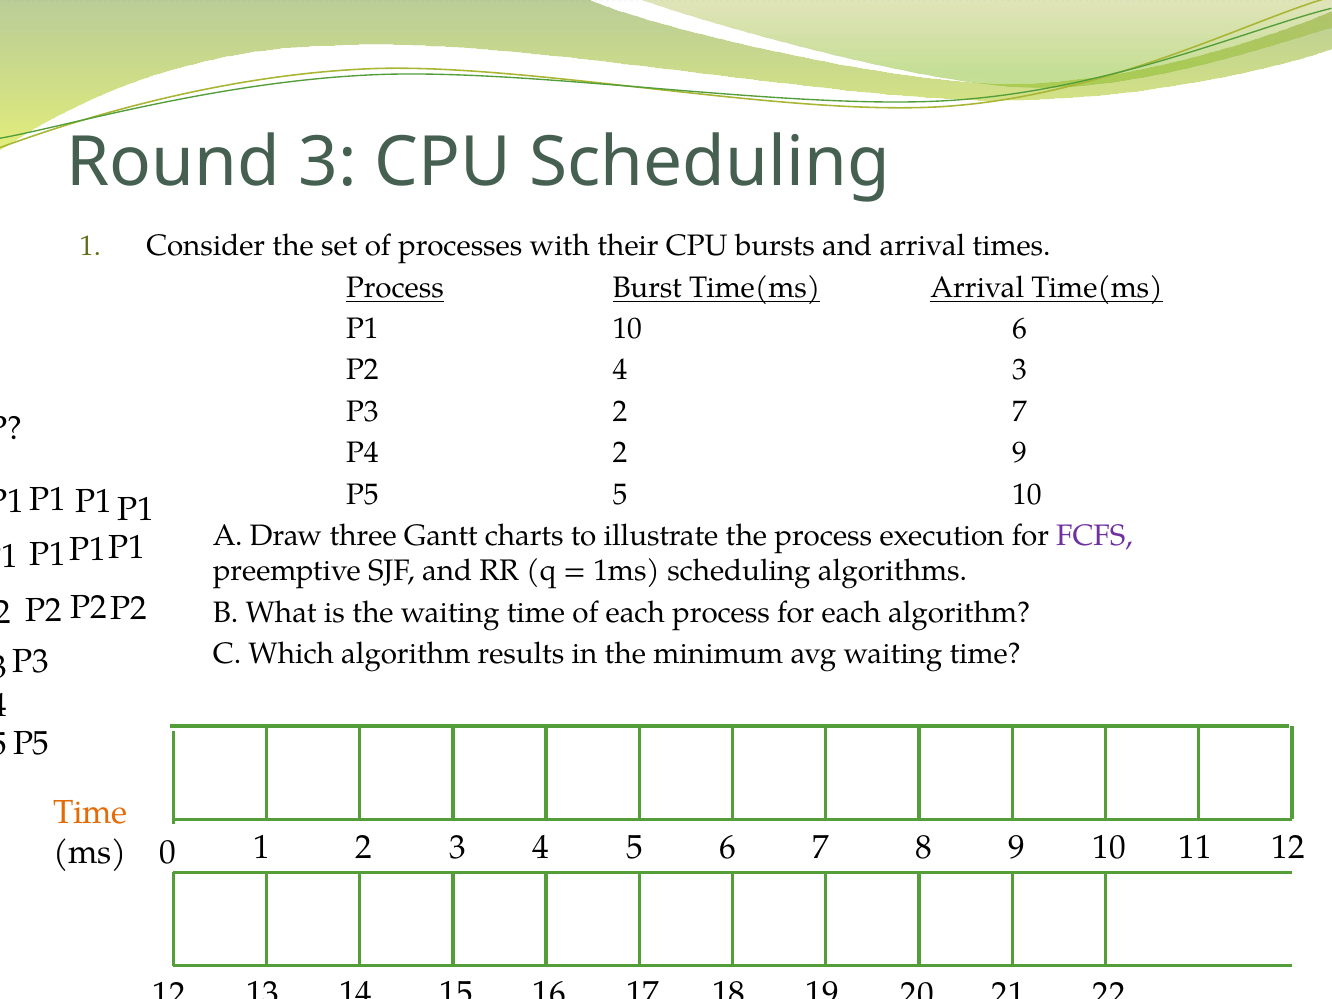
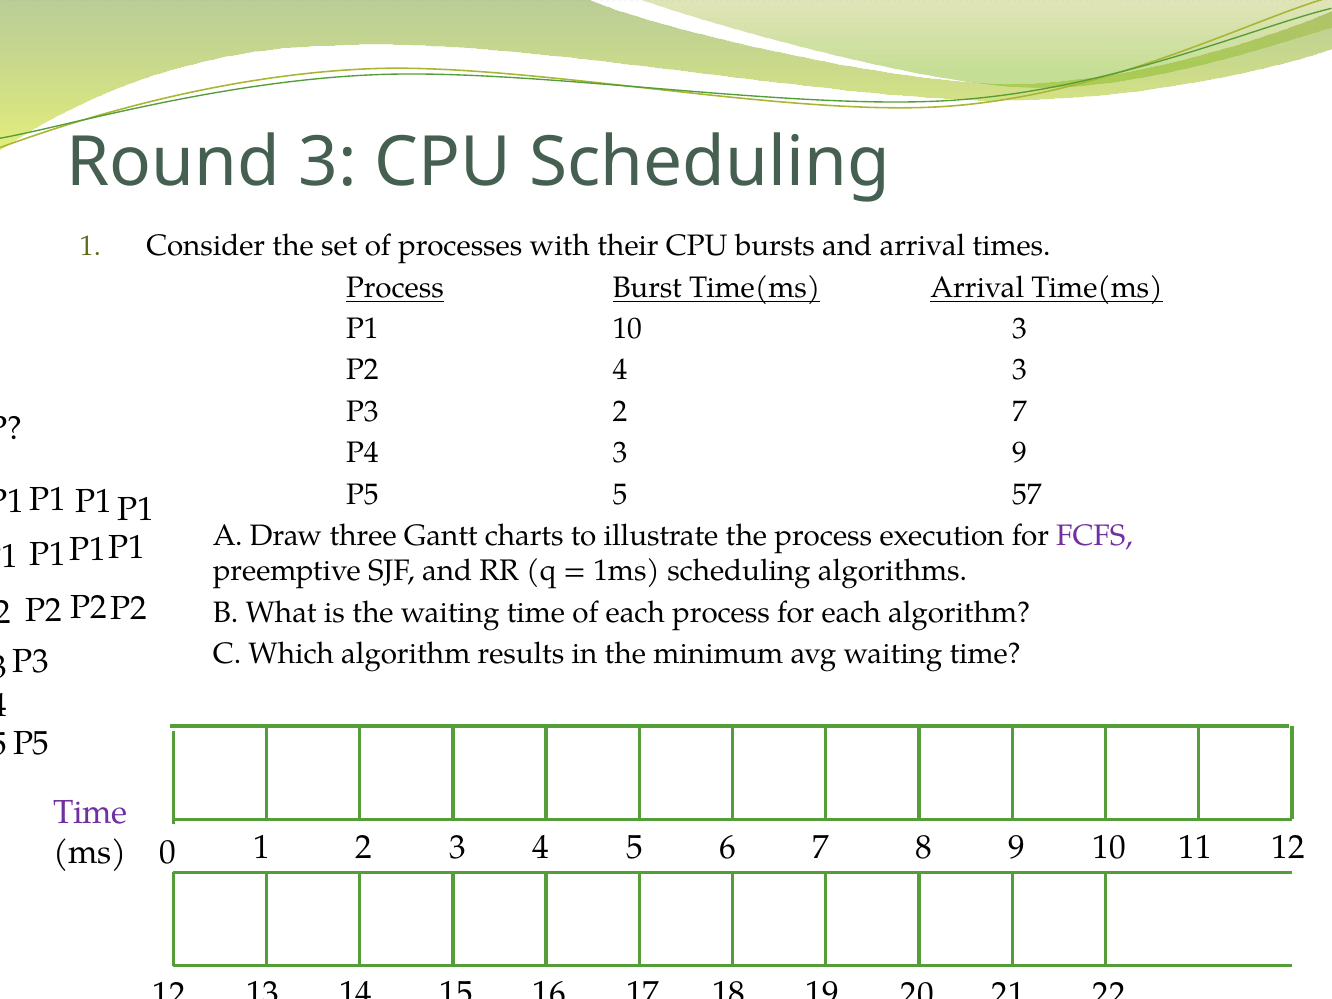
10 6: 6 -> 3
P4 2: 2 -> 3
5 10: 10 -> 57
Time at (90, 813) colour: orange -> purple
